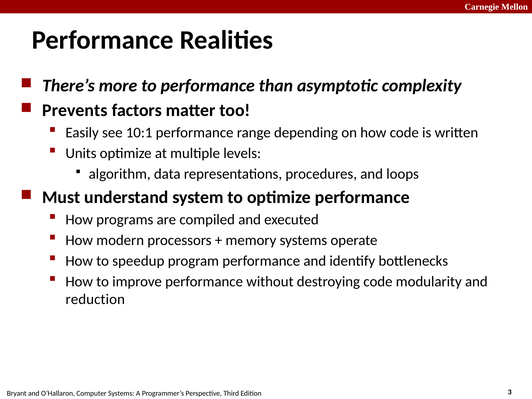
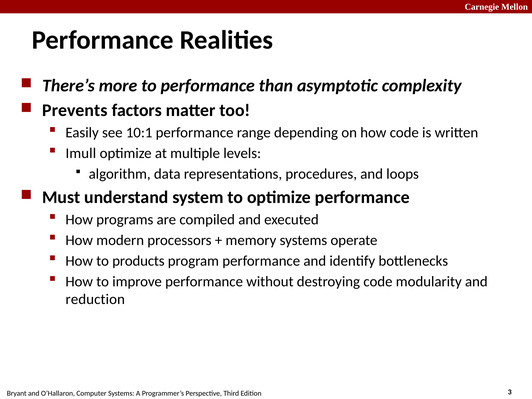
Units: Units -> Imull
speedup: speedup -> products
